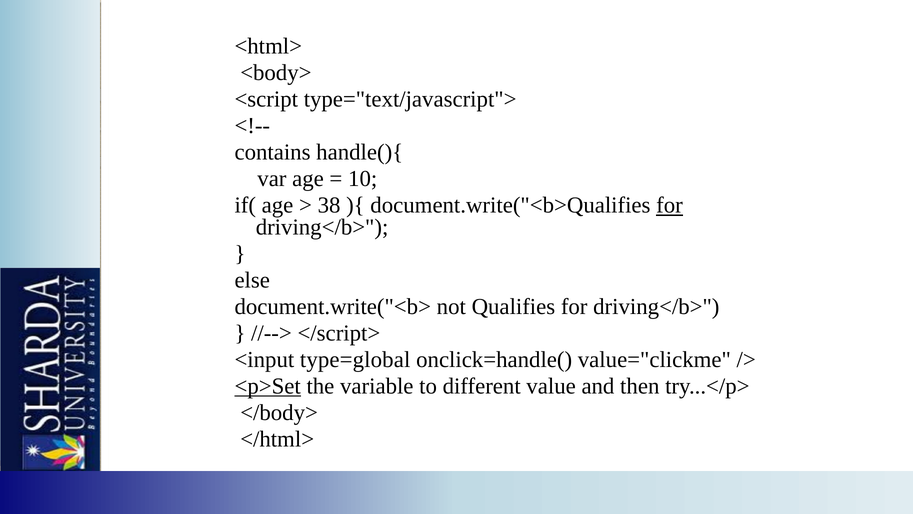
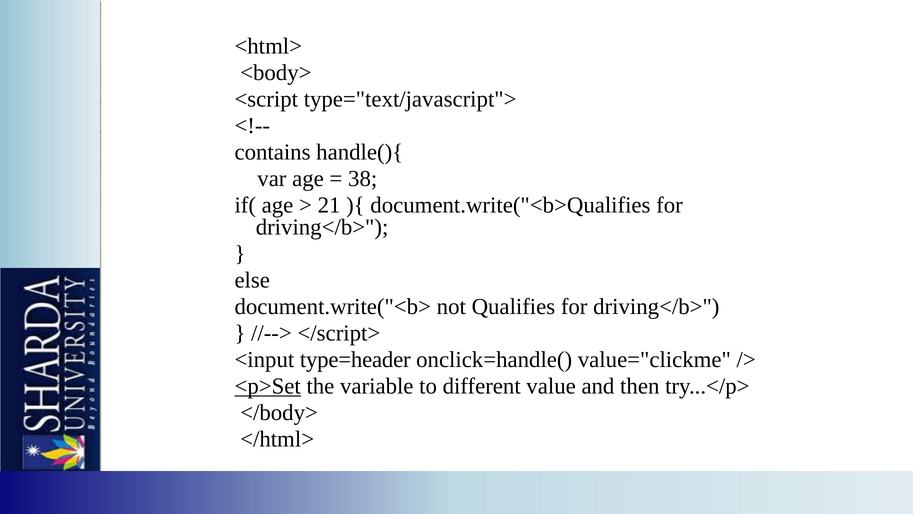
10: 10 -> 38
38: 38 -> 21
for at (669, 205) underline: present -> none
type=global: type=global -> type=header
